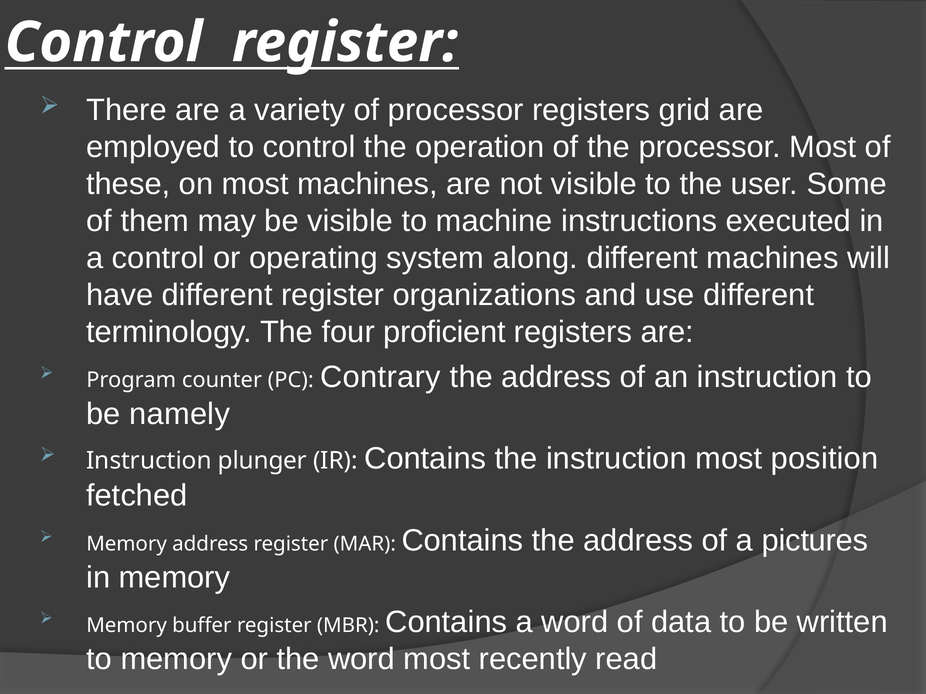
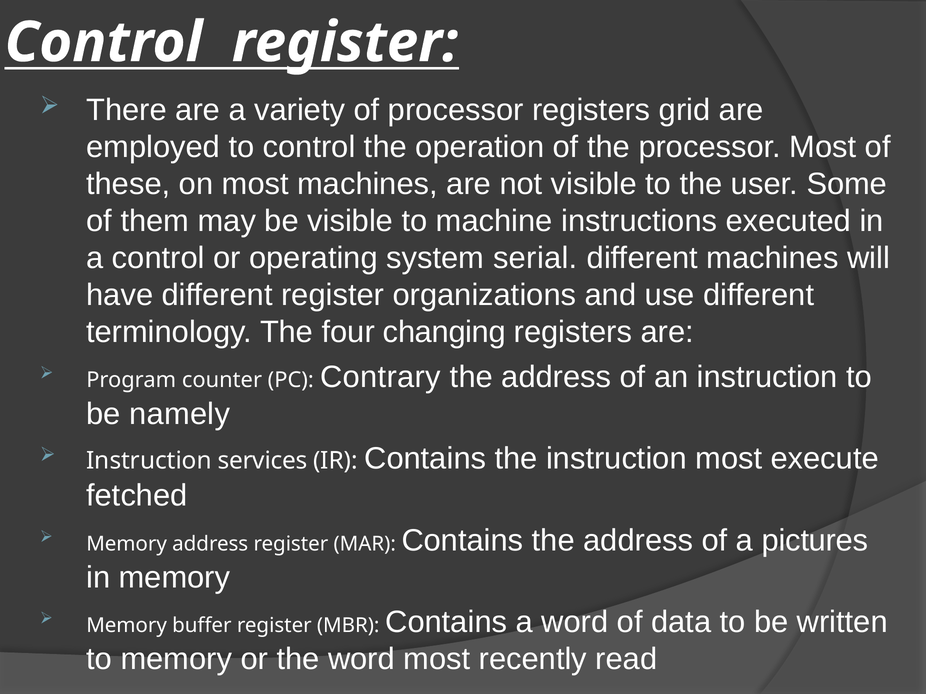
along: along -> serial
proficient: proficient -> changing
plunger: plunger -> services
position: position -> execute
